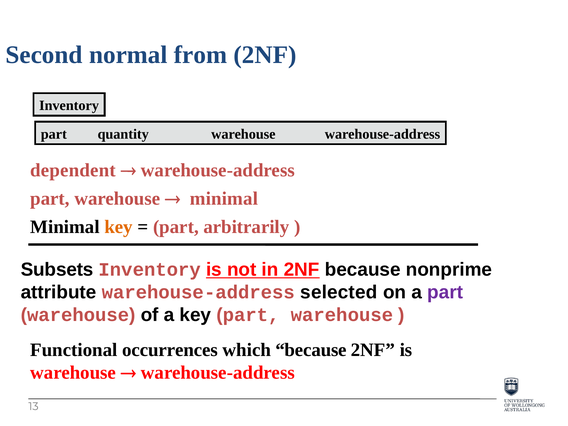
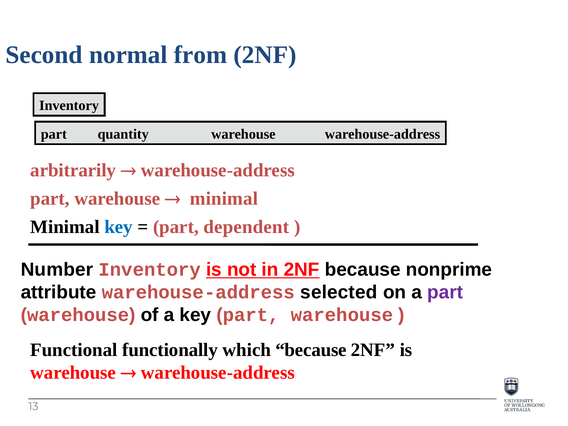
dependent: dependent -> arbitrarily
key at (119, 227) colour: orange -> blue
arbitrarily: arbitrarily -> dependent
Subsets: Subsets -> Number
occurrences: occurrences -> functionally
